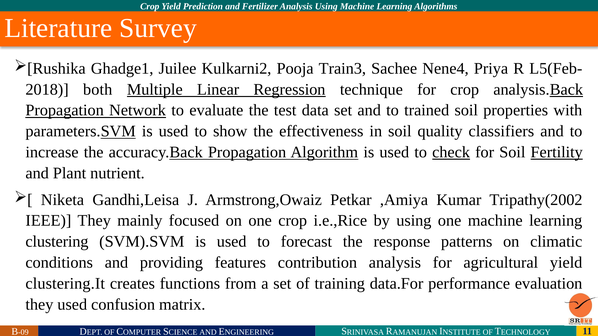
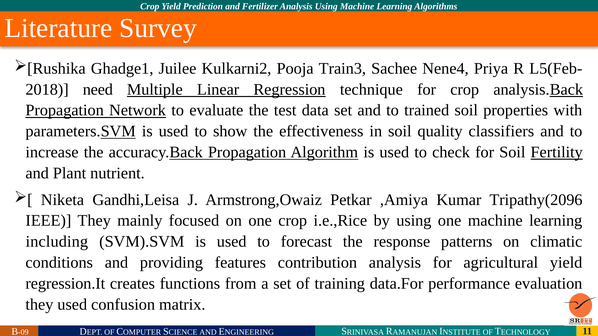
both: both -> need
check underline: present -> none
Tripathy(2002: Tripathy(2002 -> Tripathy(2096
clustering: clustering -> including
clustering.It: clustering.It -> regression.It
